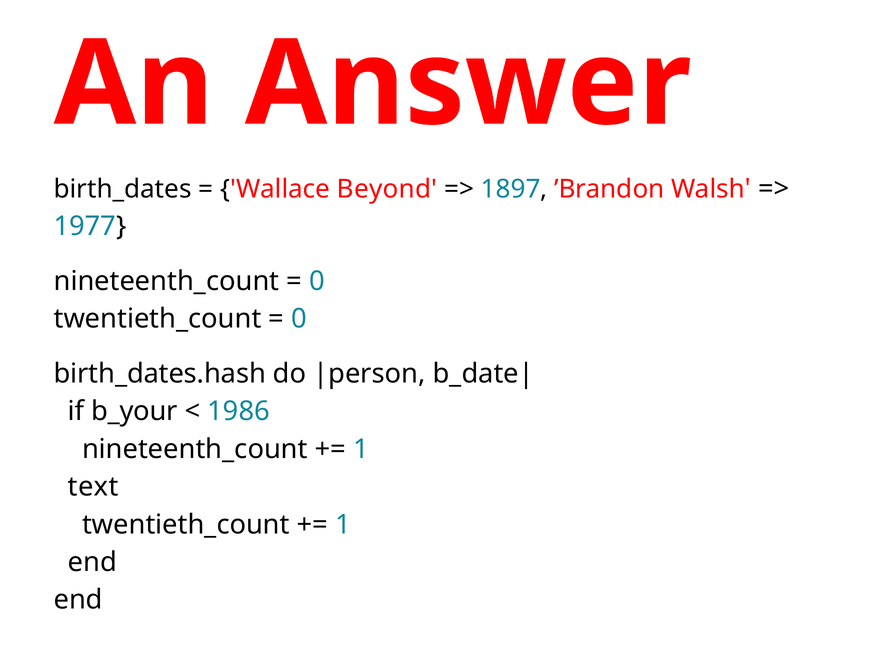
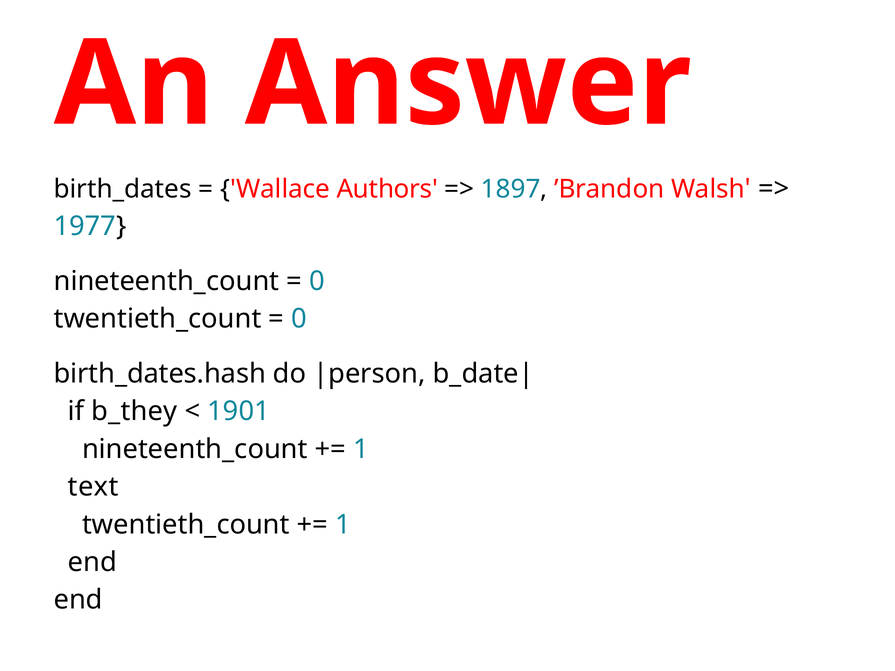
Beyond: Beyond -> Authors
b_your: b_your -> b_they
1986: 1986 -> 1901
